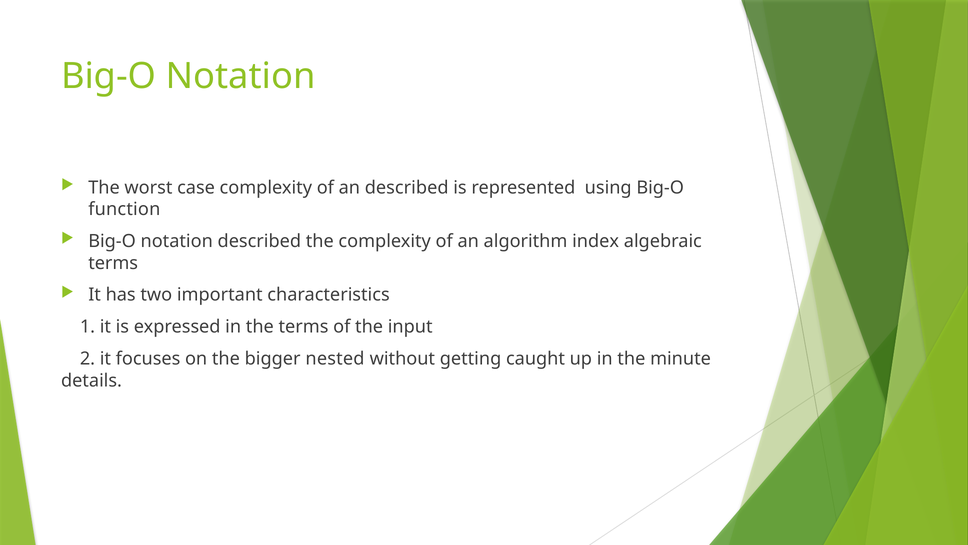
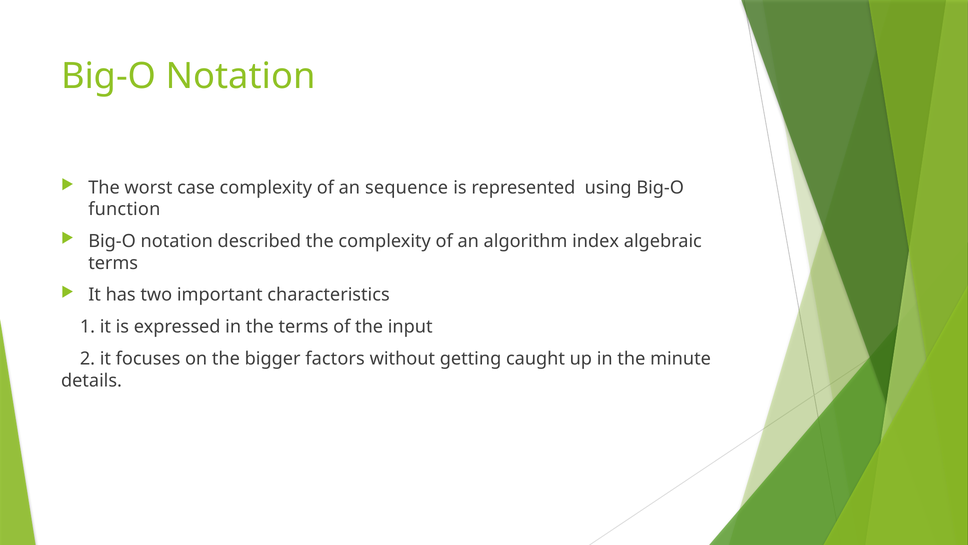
an described: described -> sequence
nested: nested -> factors
